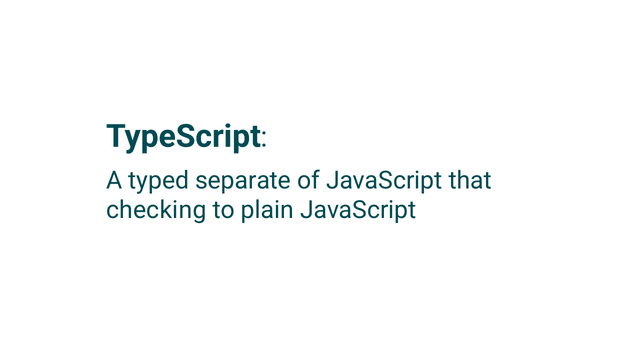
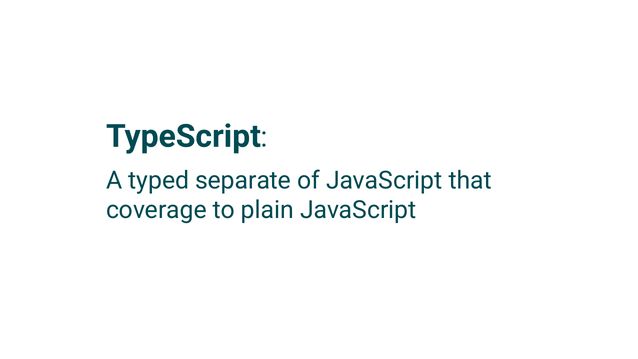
checking: checking -> coverage
